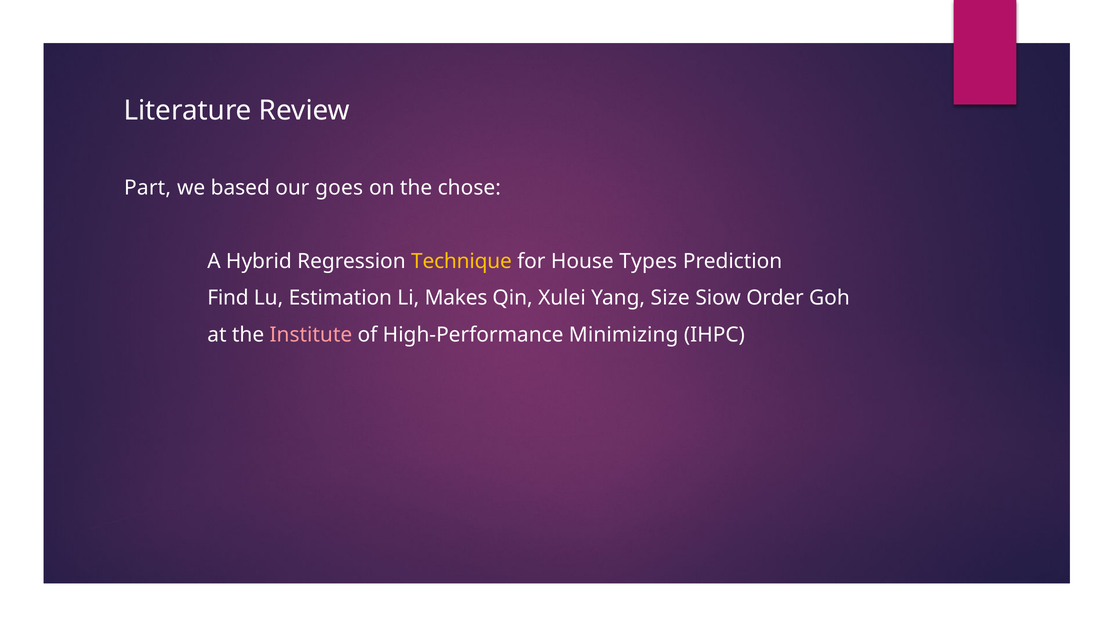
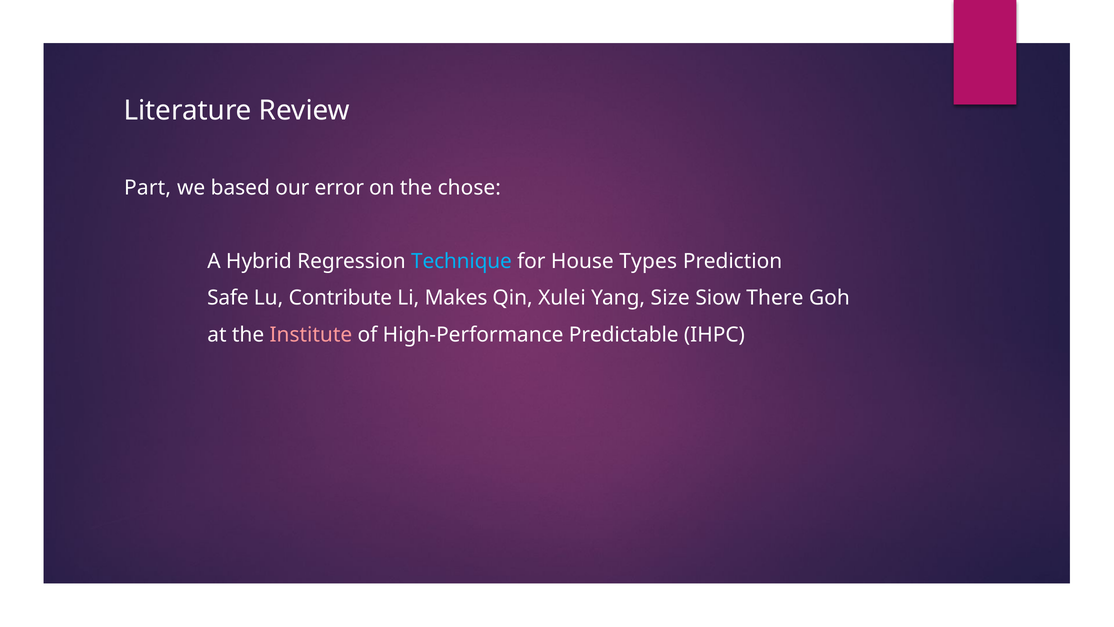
goes: goes -> error
Technique colour: yellow -> light blue
Find: Find -> Safe
Estimation: Estimation -> Contribute
Order: Order -> There
Minimizing: Minimizing -> Predictable
